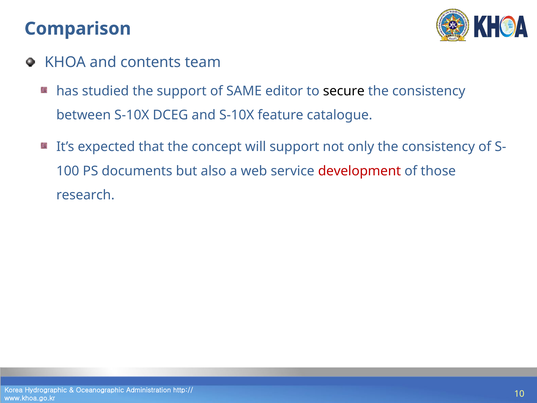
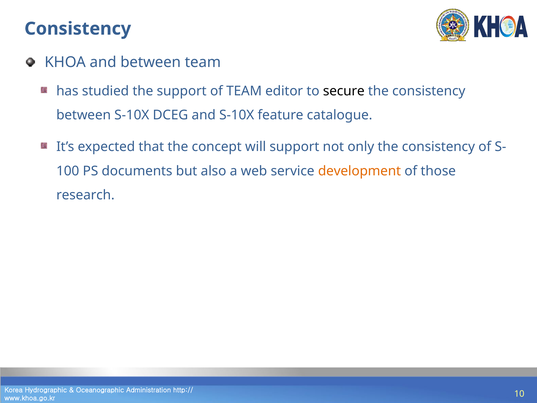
Comparison at (78, 29): Comparison -> Consistency
and contents: contents -> between
of SAME: SAME -> TEAM
development colour: red -> orange
